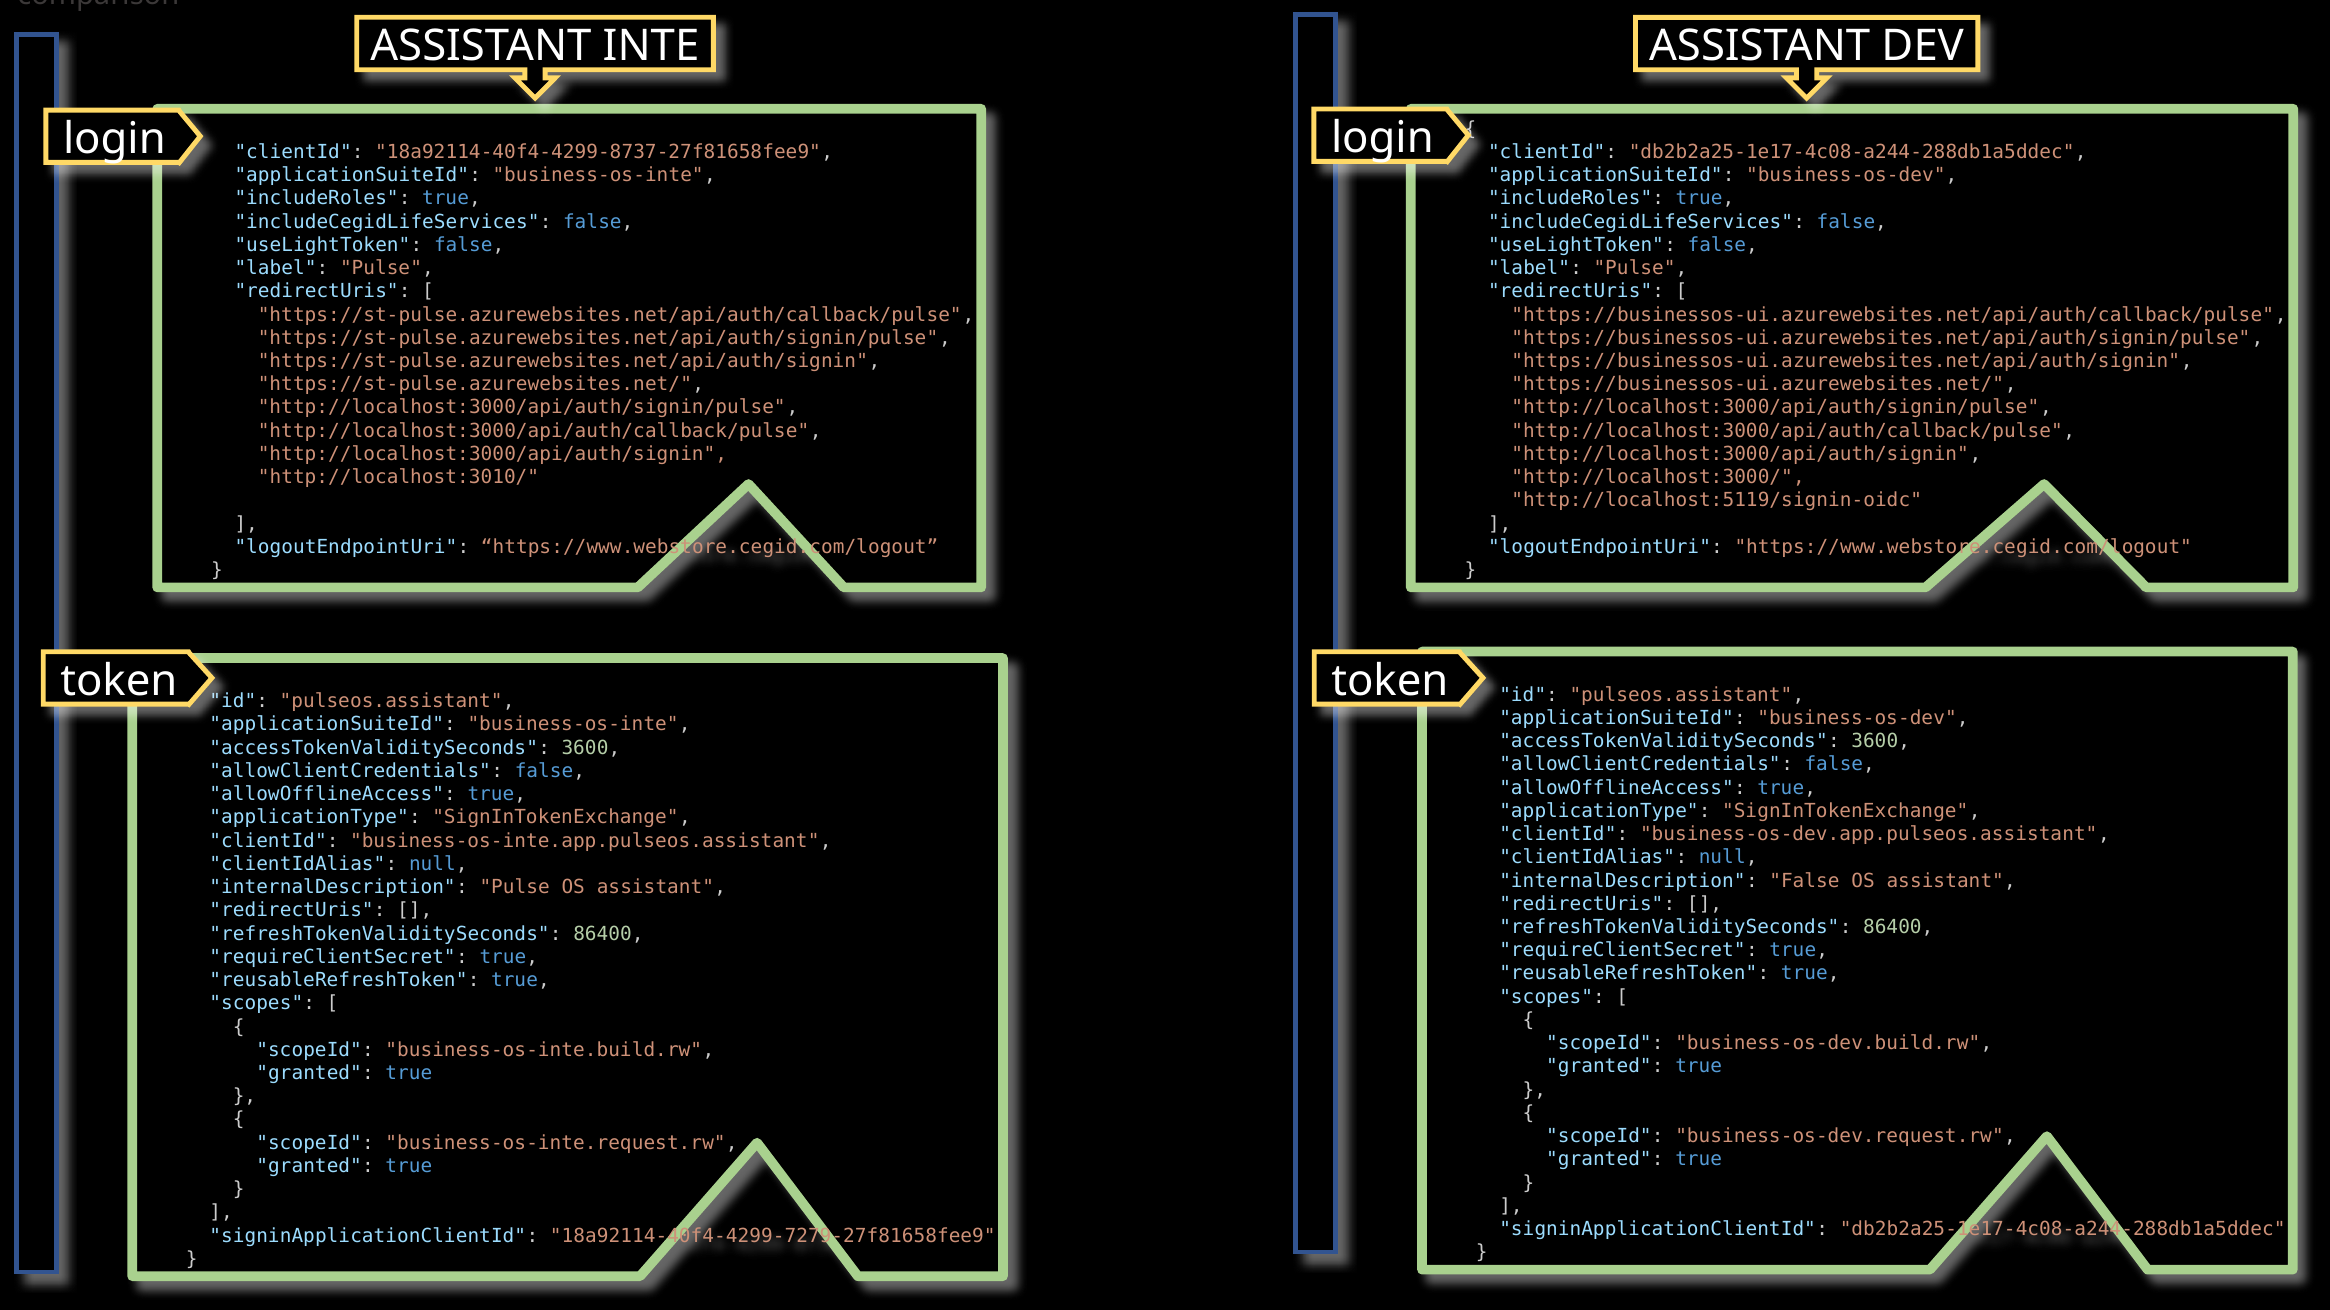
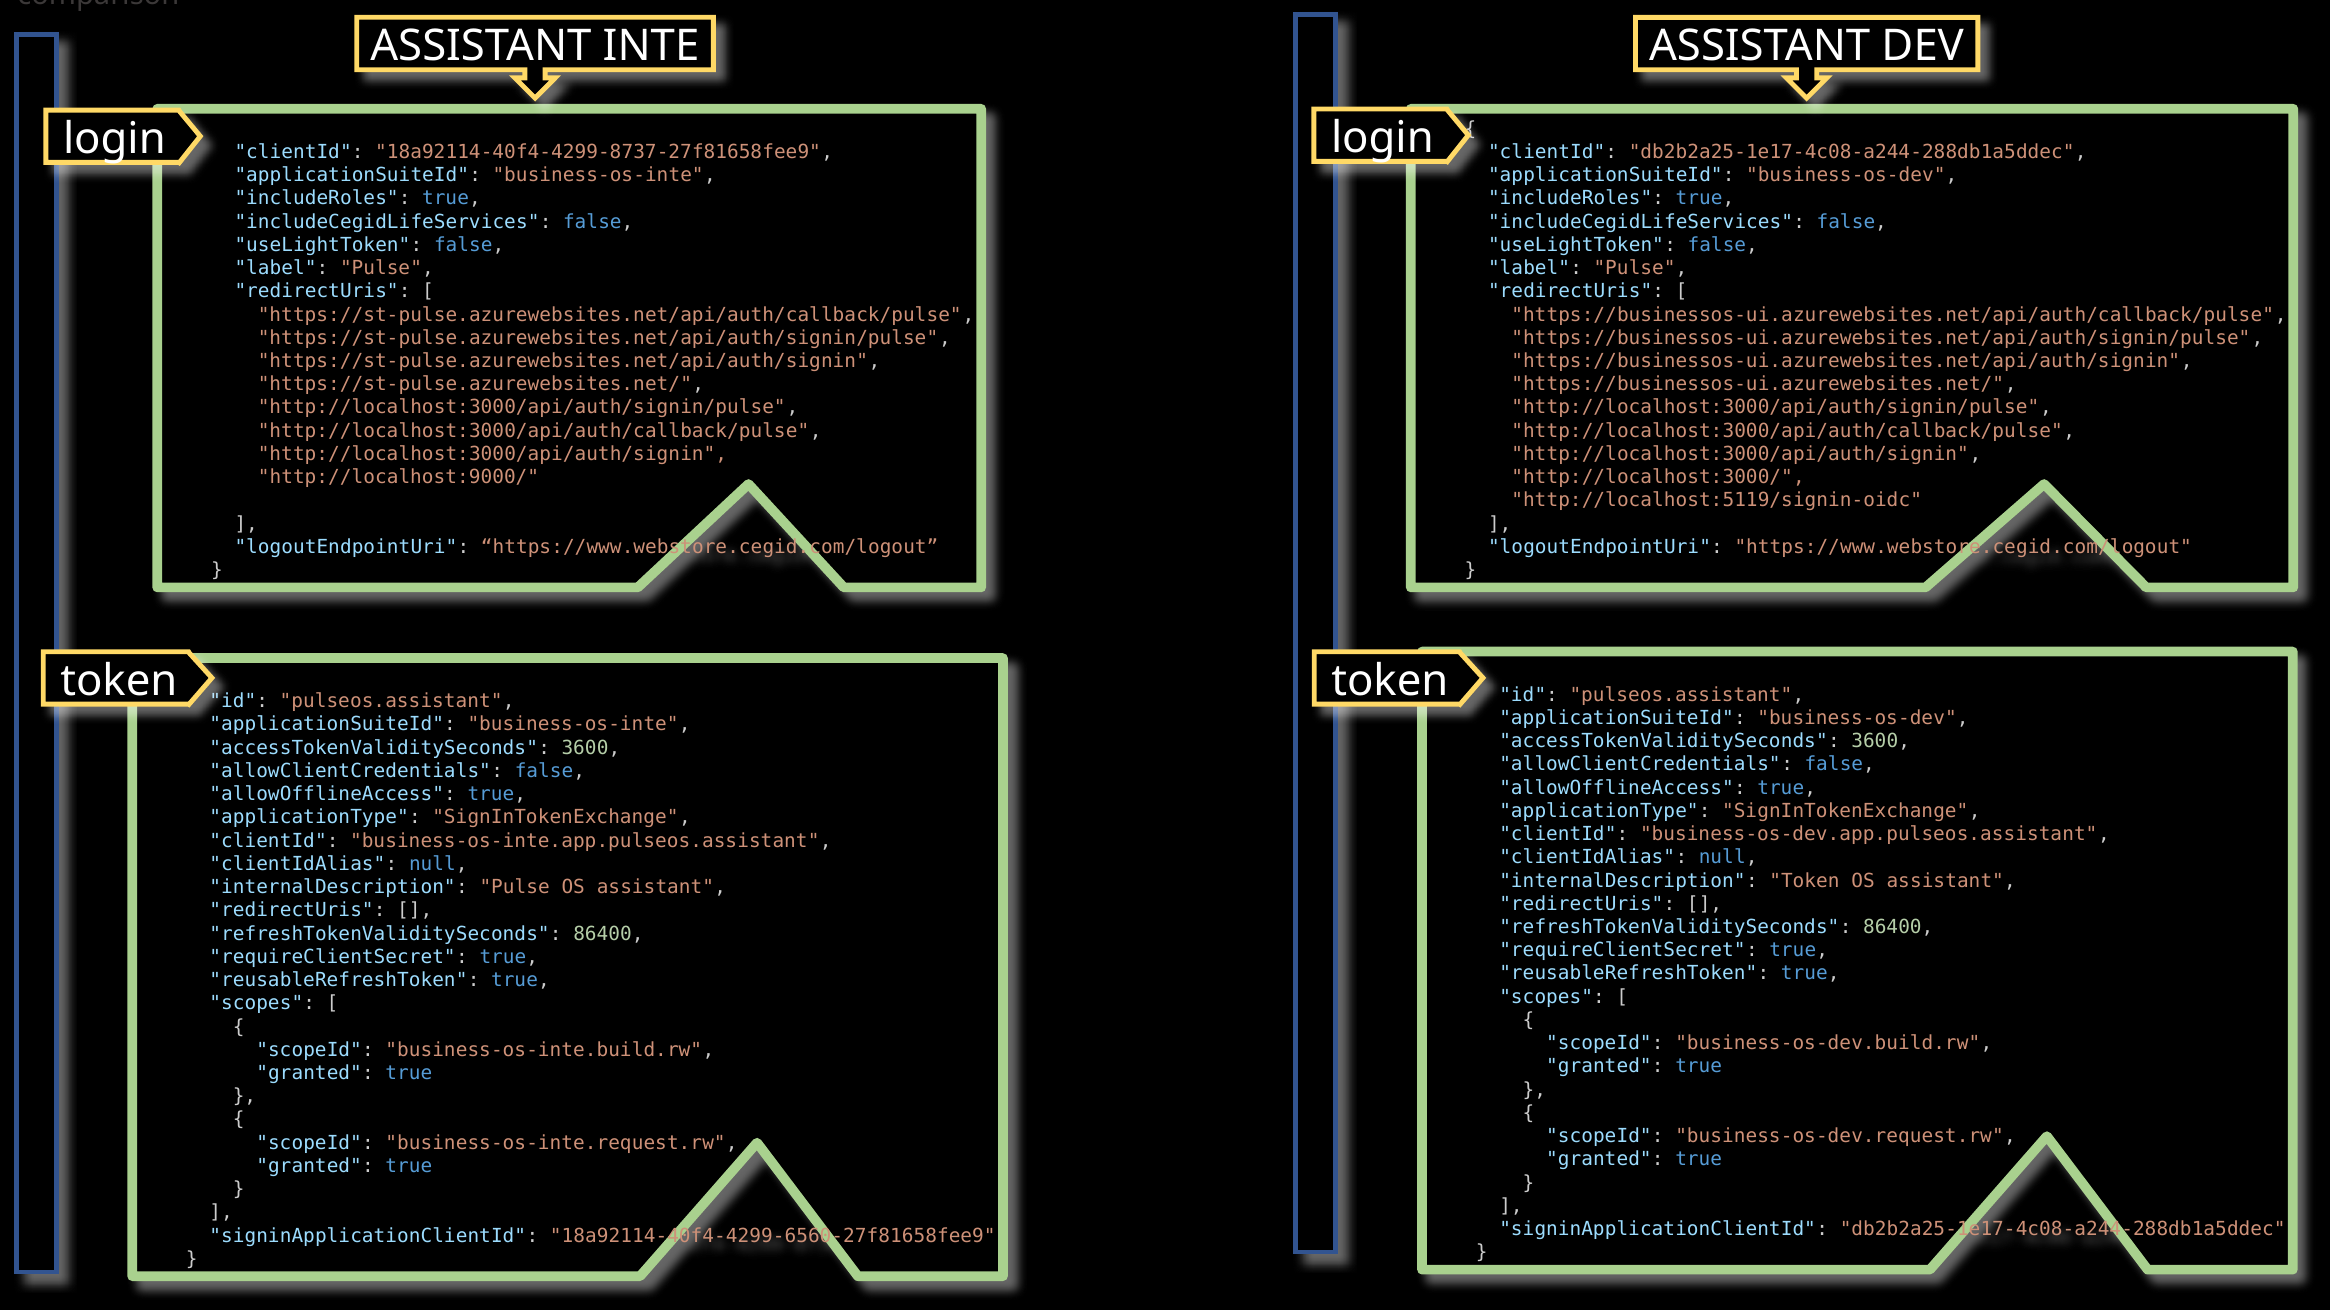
http://localhost:3010/: http://localhost:3010/ -> http://localhost:9000/
internalDescription False: False -> Token
18a92114-40f4-4299-7279-27f81658fee9: 18a92114-40f4-4299-7279-27f81658fee9 -> 18a92114-40f4-4299-6560-27f81658fee9
